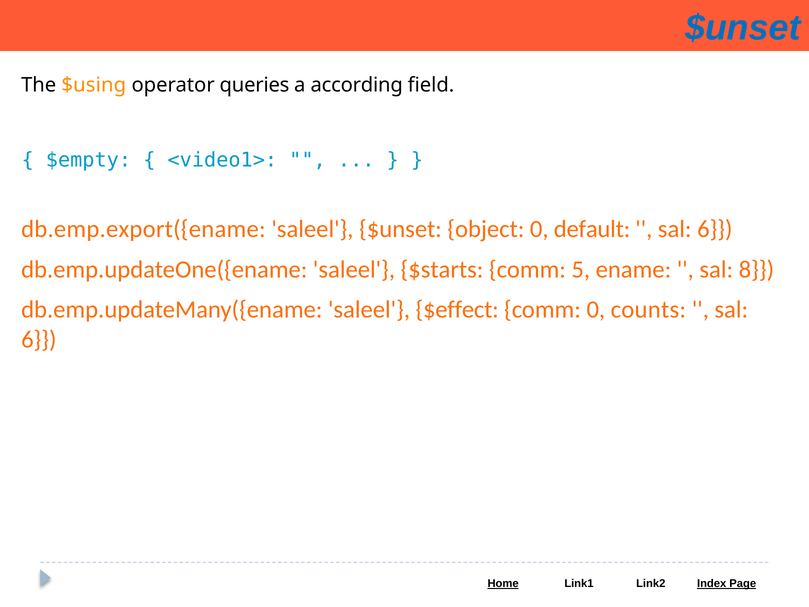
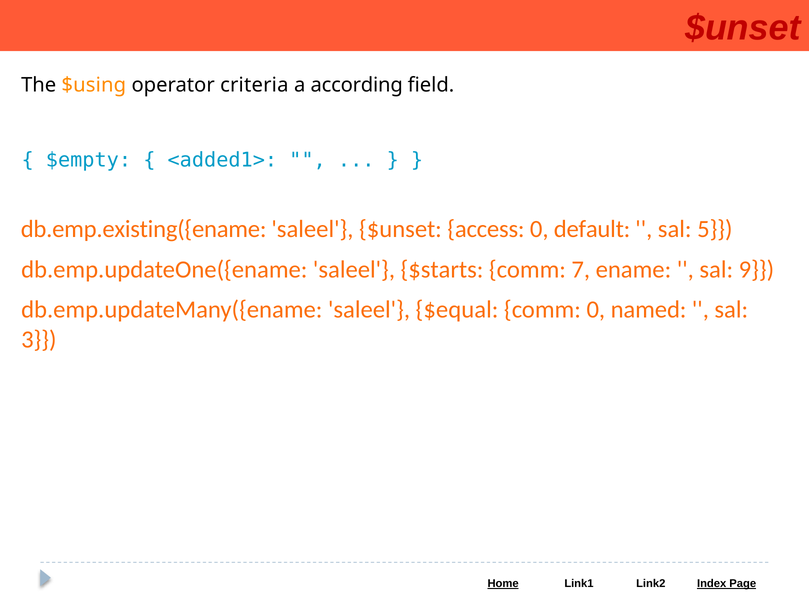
$unset at (743, 28) colour: blue -> red
queries: queries -> criteria
<video1>: <video1> -> <added1>
db.emp.export({ename: db.emp.export({ename -> db.emp.existing({ename
object: object -> access
6 at (715, 229): 6 -> 5
5: 5 -> 7
8: 8 -> 9
$effect: $effect -> $equal
counts: counts -> named
6 at (39, 339): 6 -> 3
